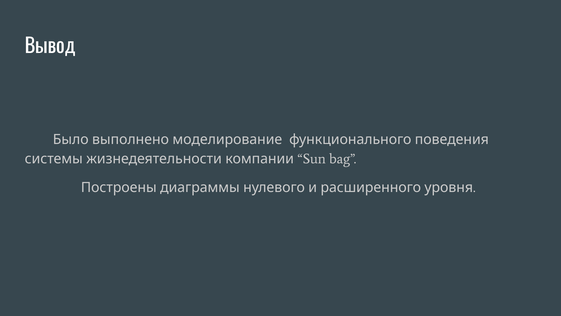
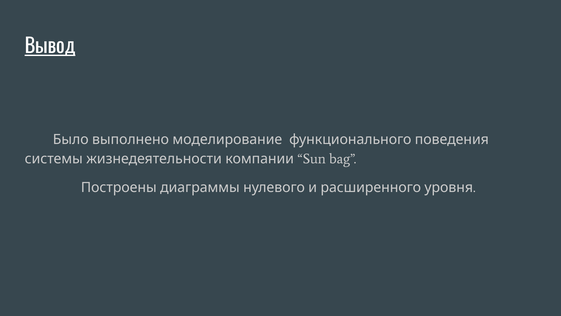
Вывод underline: none -> present
